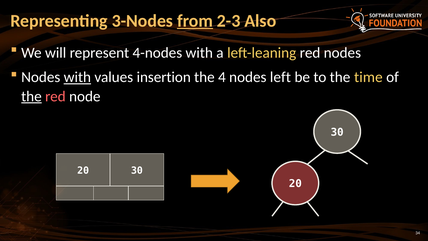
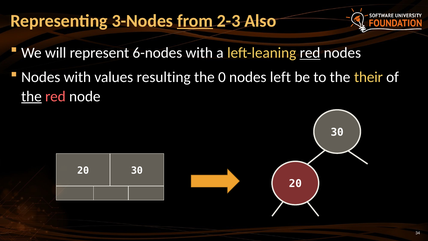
4-nodes: 4-nodes -> 6-nodes
red at (310, 53) underline: none -> present
with at (77, 77) underline: present -> none
insertion: insertion -> resulting
4: 4 -> 0
time: time -> their
